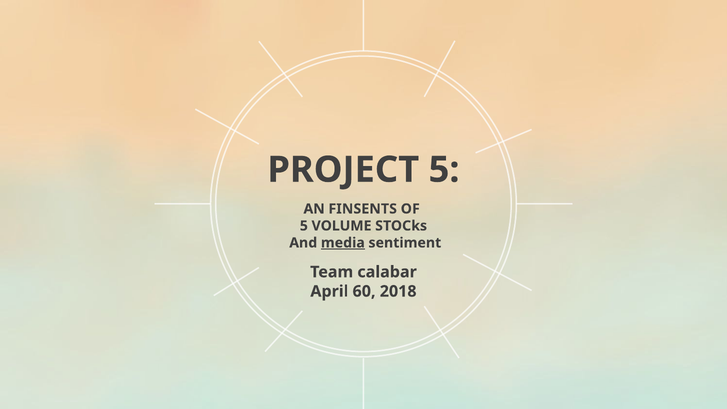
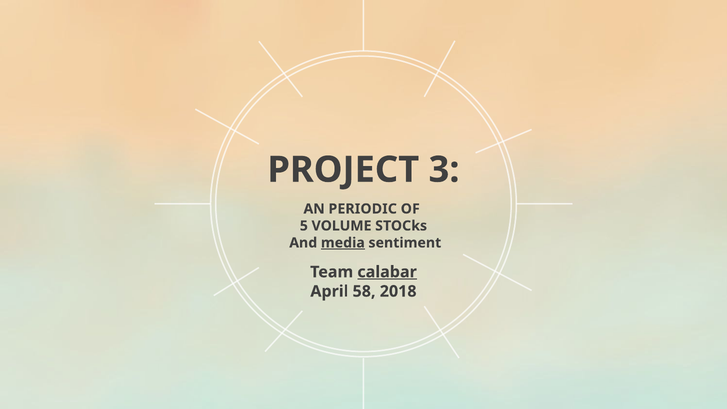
PROJECT 5: 5 -> 3
FINSENTS: FINSENTS -> PERIODIC
calabar underline: none -> present
60: 60 -> 58
